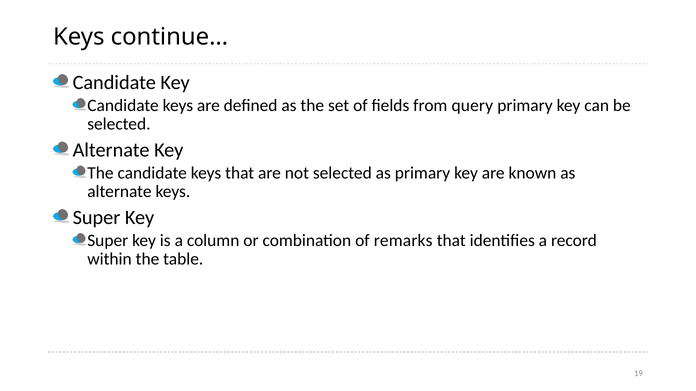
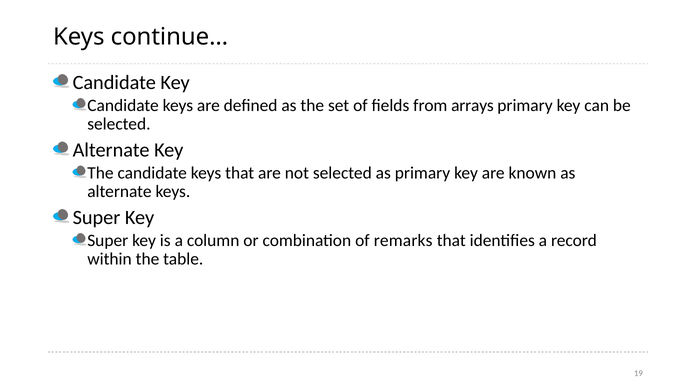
query: query -> arrays
